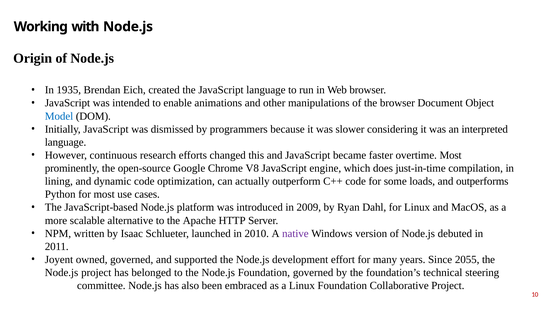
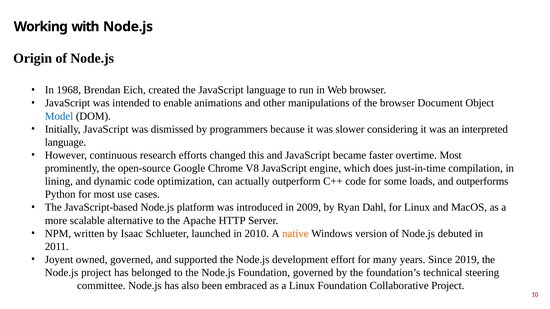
1935: 1935 -> 1968
native colour: purple -> orange
2055: 2055 -> 2019
